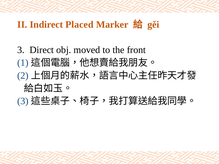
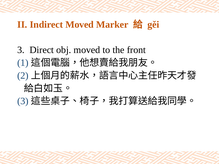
Indirect Placed: Placed -> Moved
